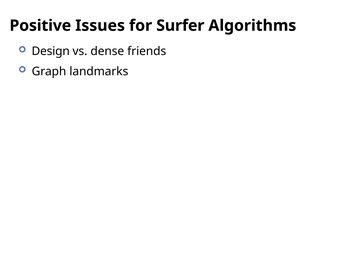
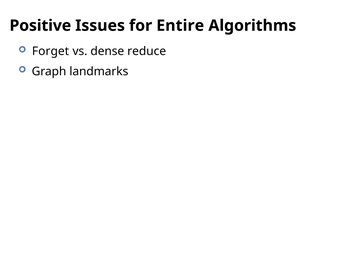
Surfer: Surfer -> Entire
Design: Design -> Forget
friends: friends -> reduce
